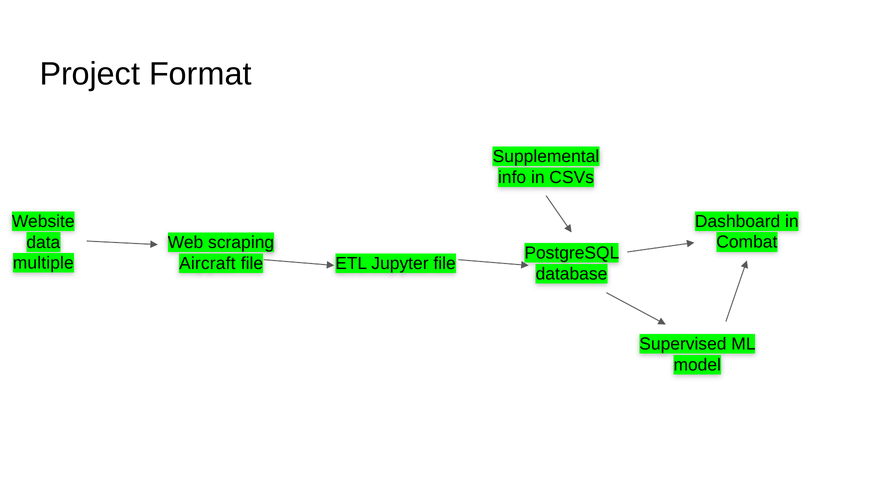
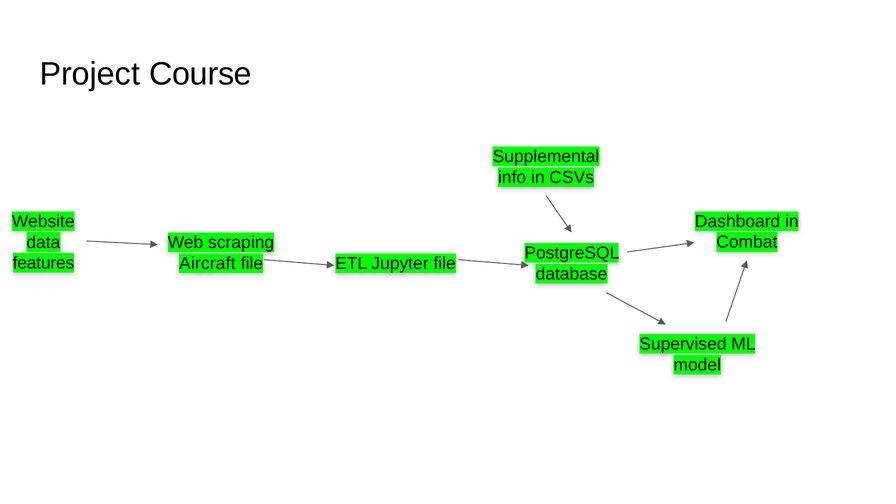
Format: Format -> Course
multiple: multiple -> features
